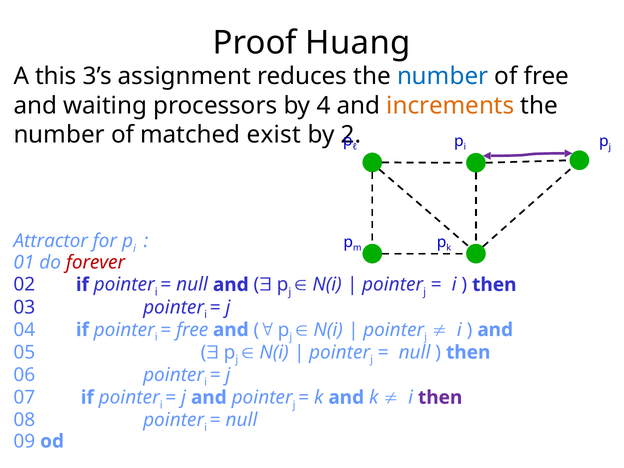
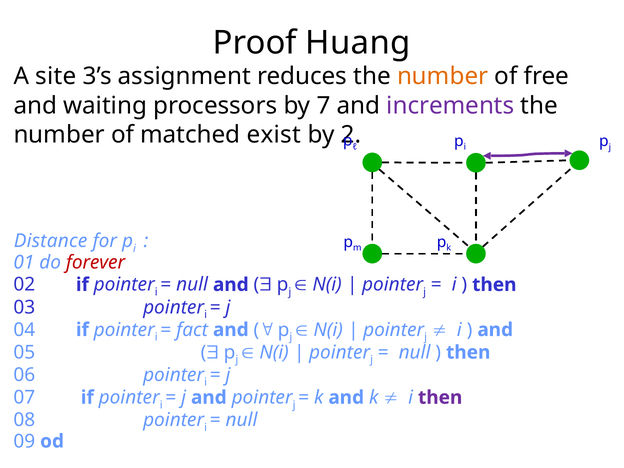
this: this -> site
number at (443, 76) colour: blue -> orange
4: 4 -> 7
increments colour: orange -> purple
Attractor: Attractor -> Distance
free at (192, 330): free -> fact
